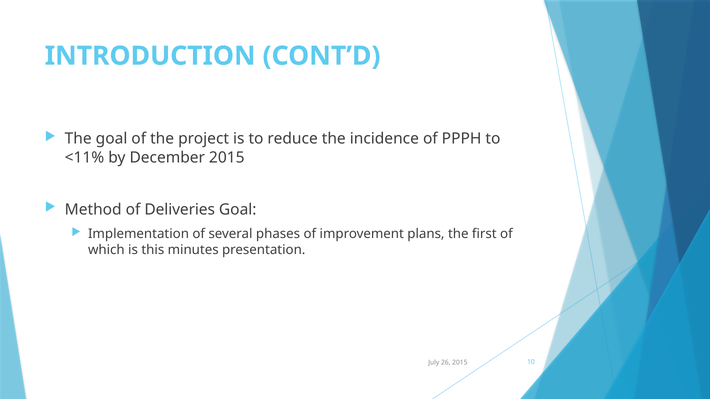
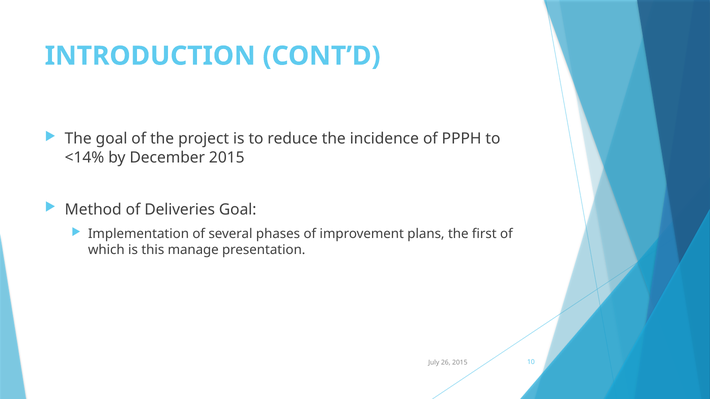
<11%: <11% -> <14%
minutes: minutes -> manage
